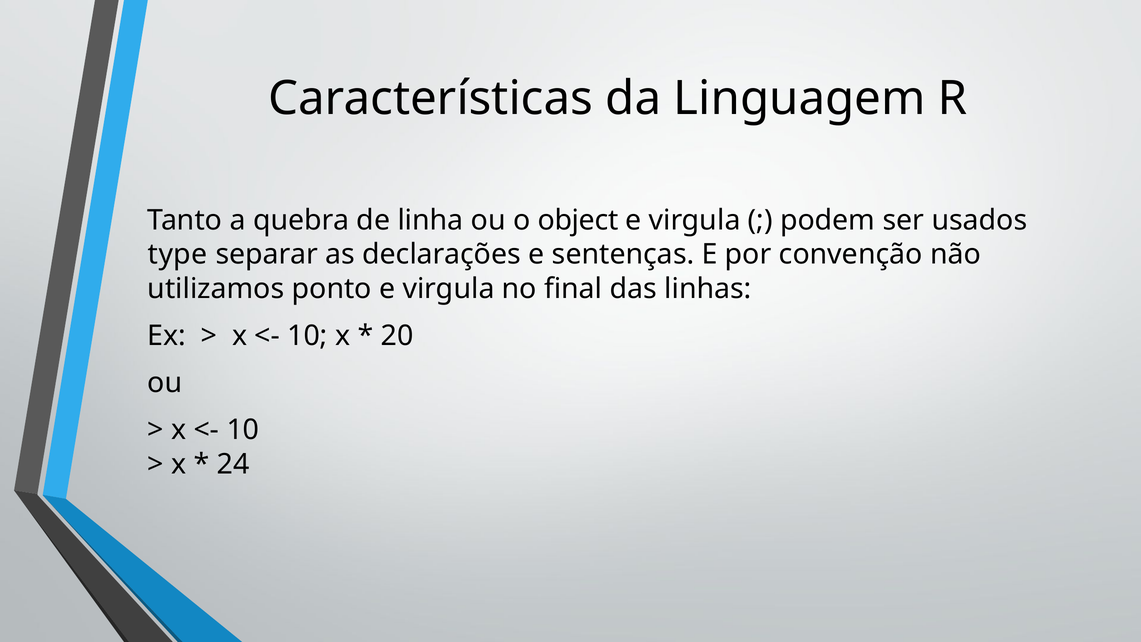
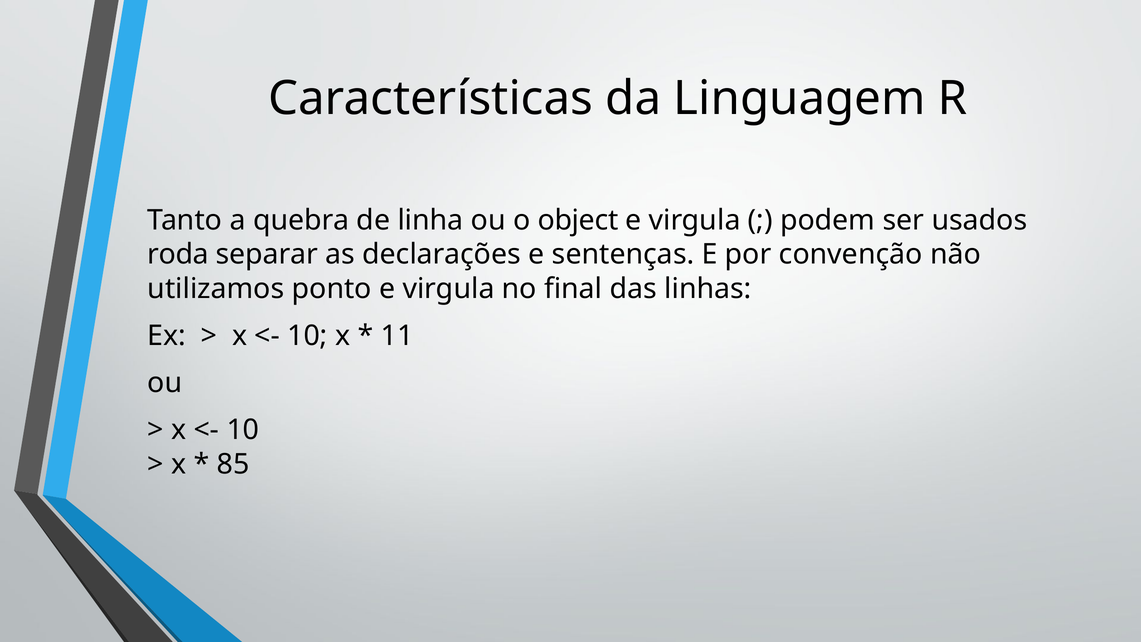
type: type -> roda
20: 20 -> 11
24: 24 -> 85
